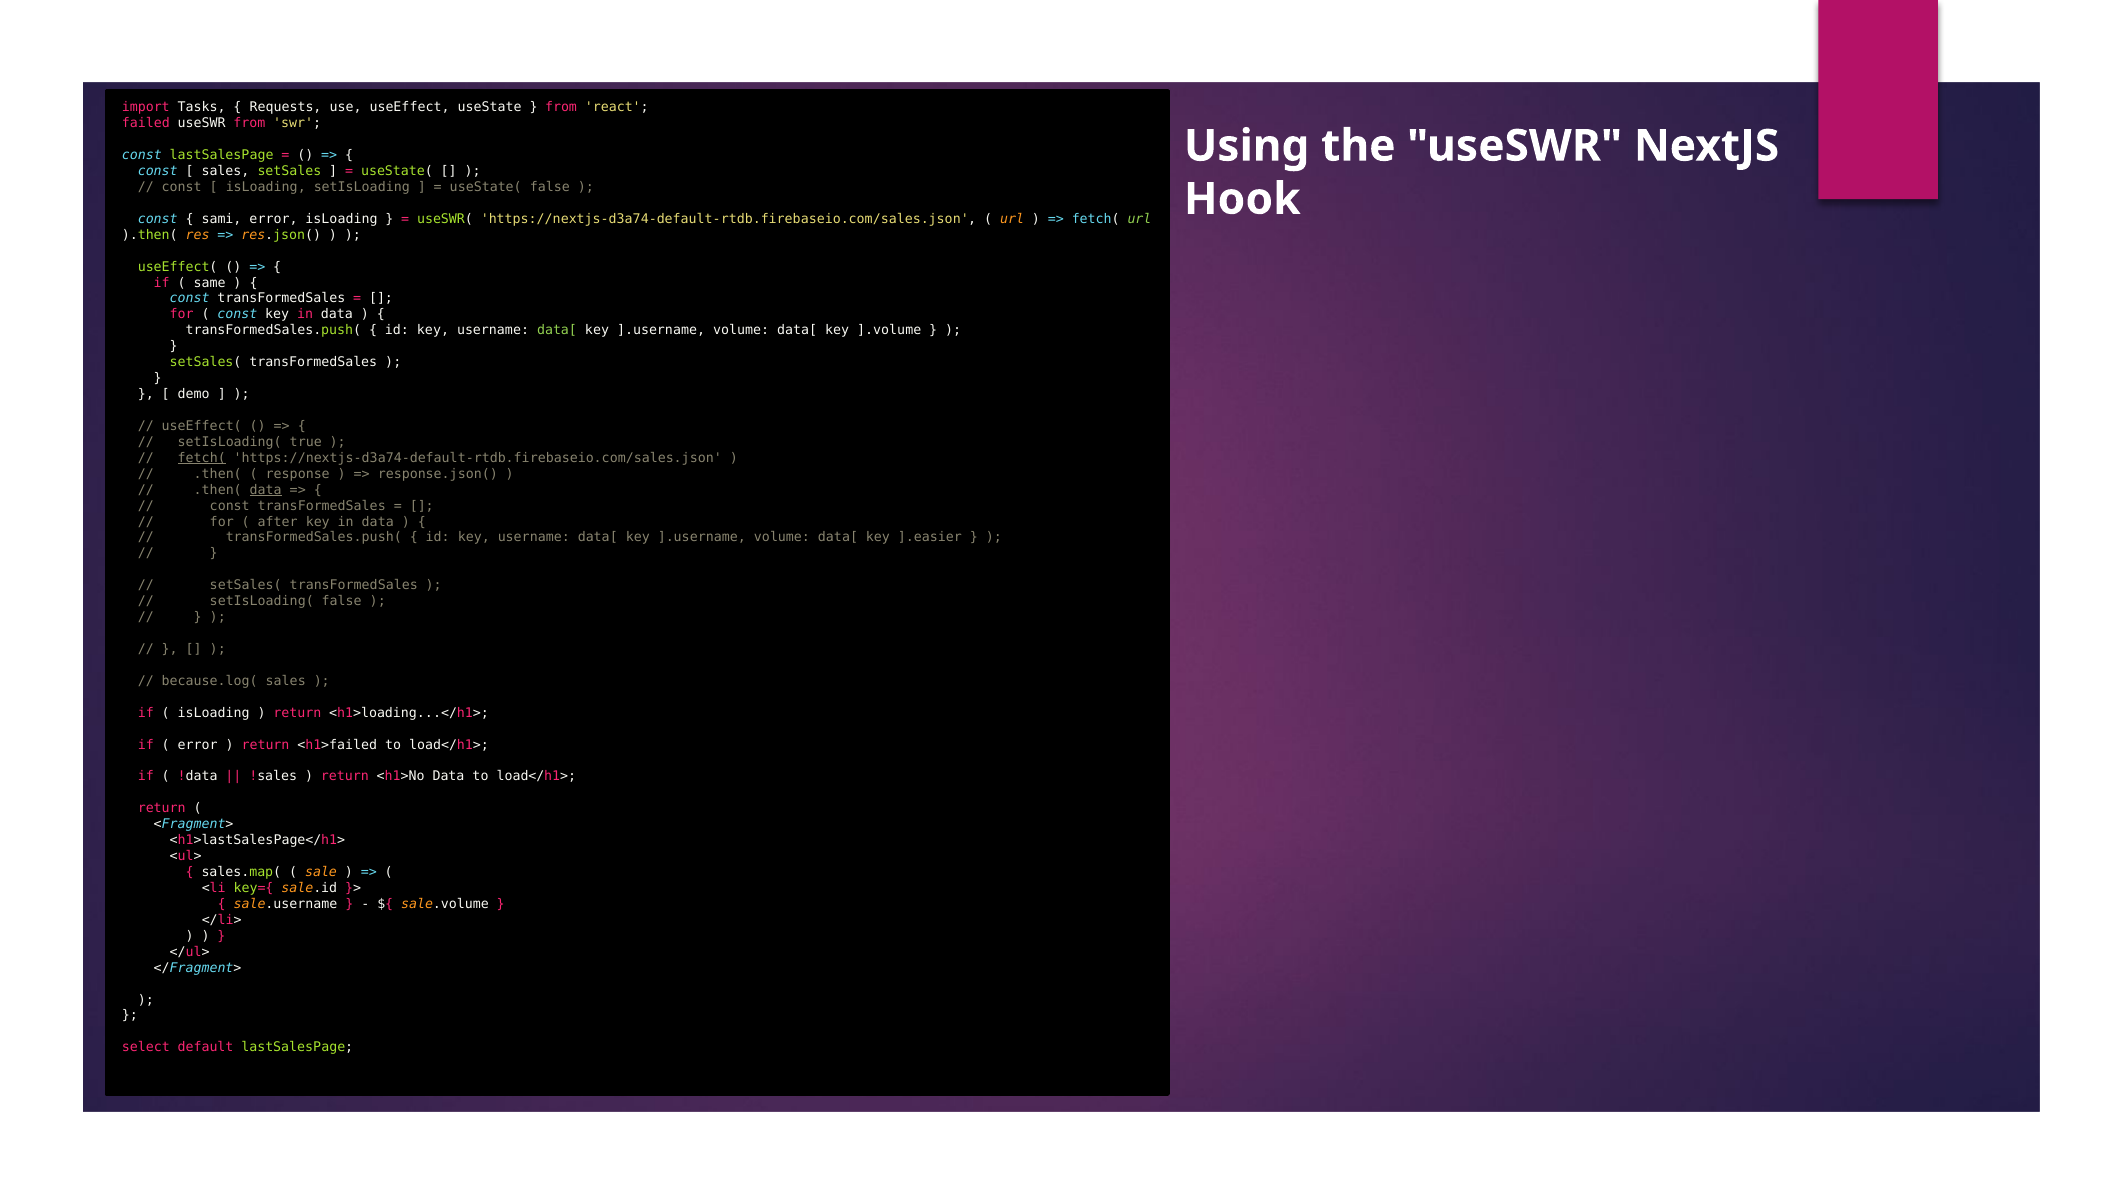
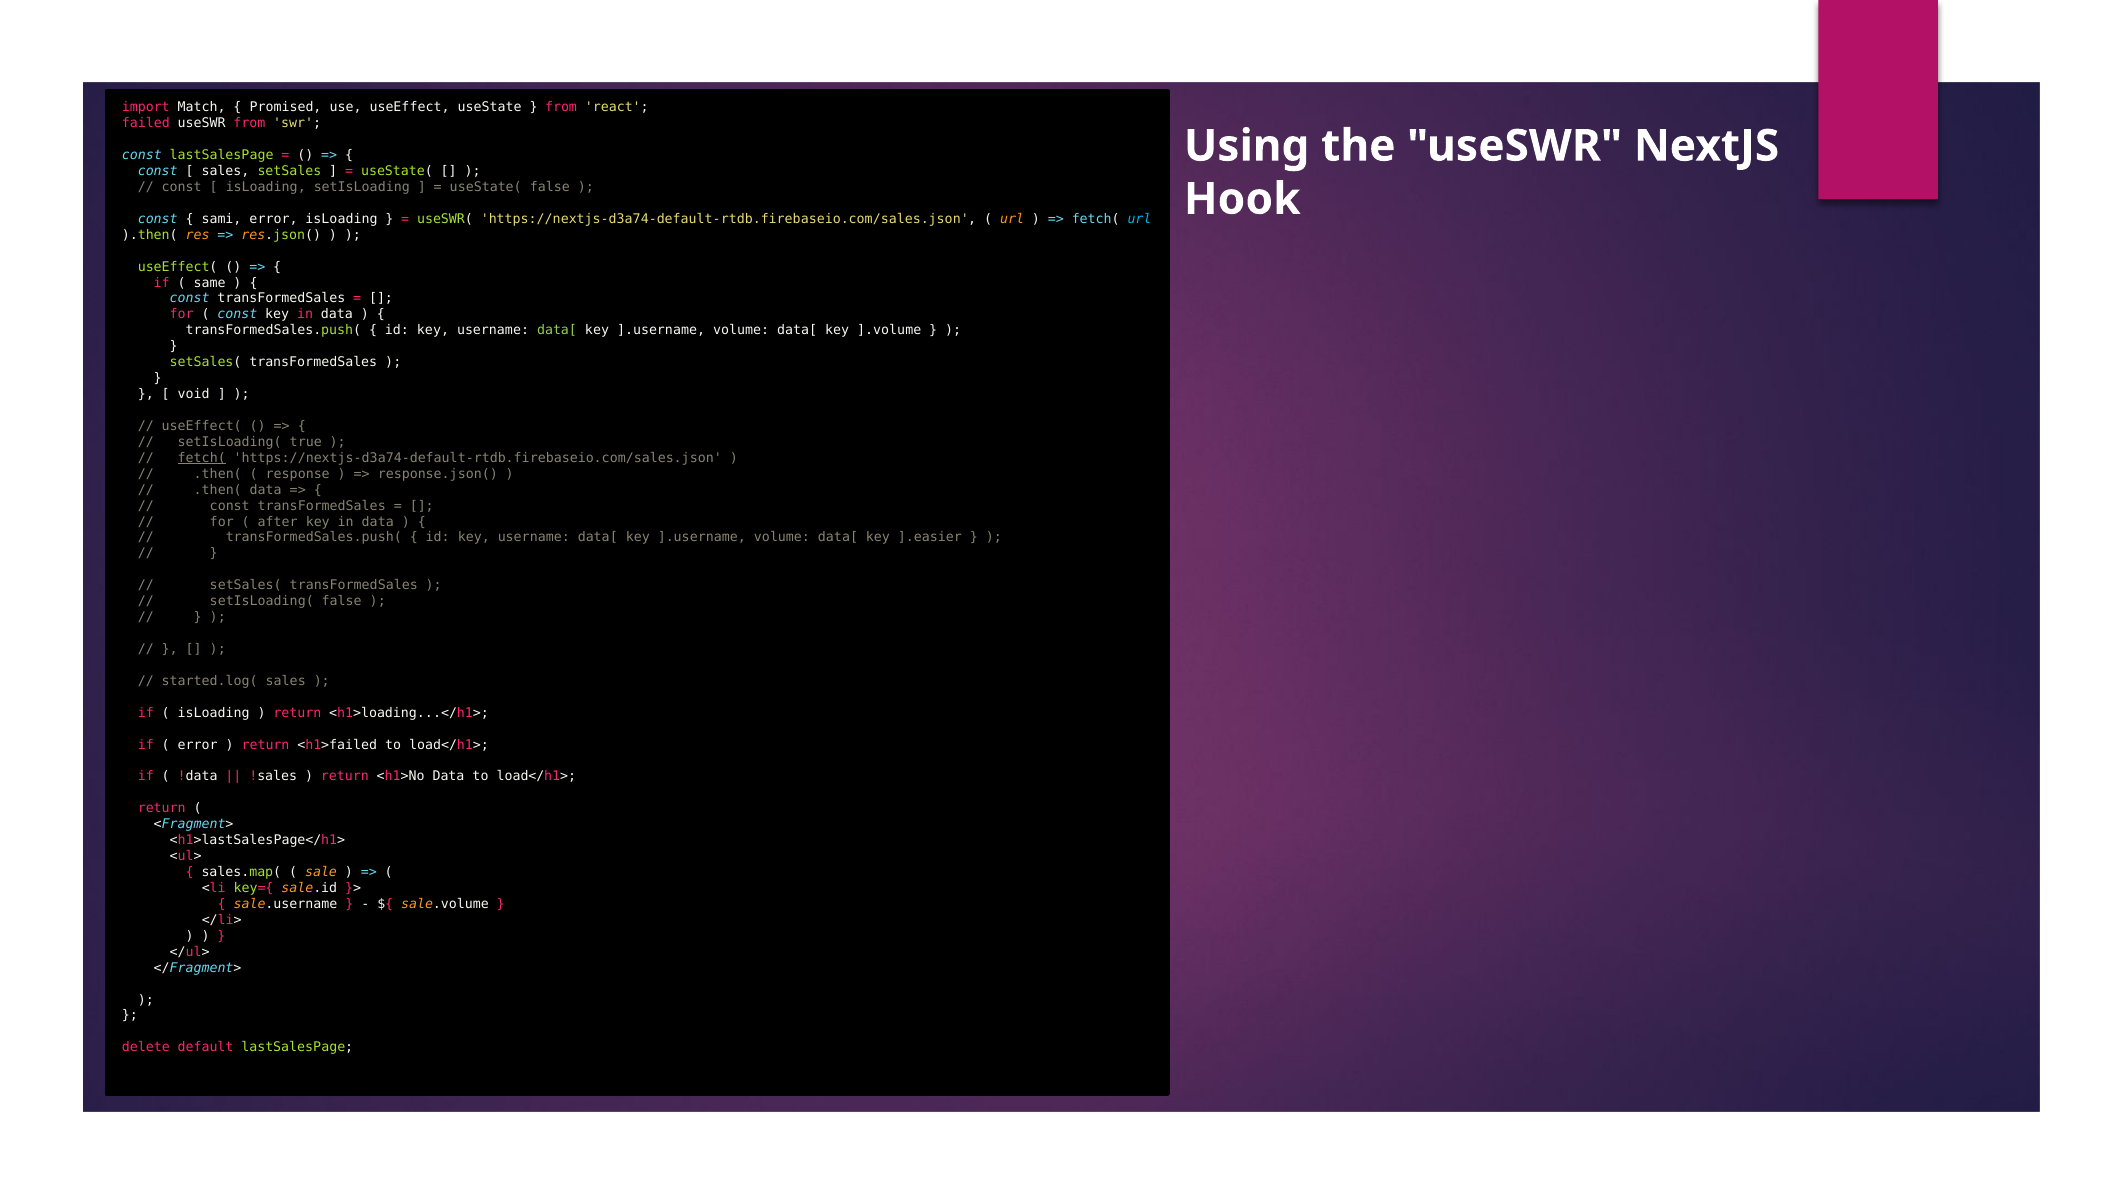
Tasks: Tasks -> Match
Requests: Requests -> Promised
url at (1139, 219) colour: light green -> light blue
demo: demo -> void
data at (266, 490) underline: present -> none
because.log(: because.log( -> started.log(
select: select -> delete
